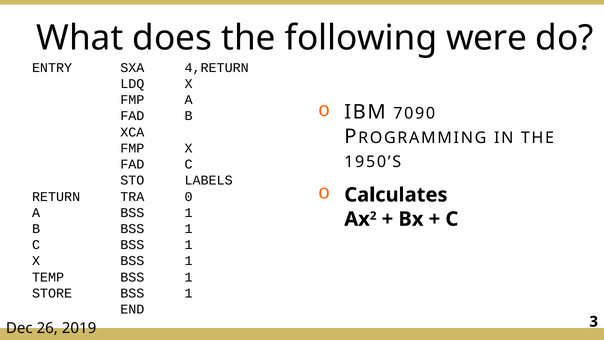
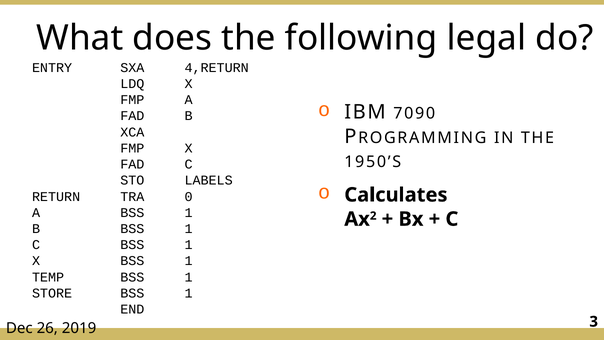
were: were -> legal
